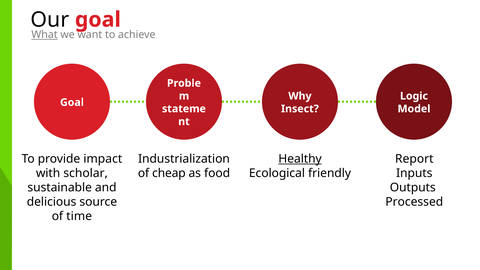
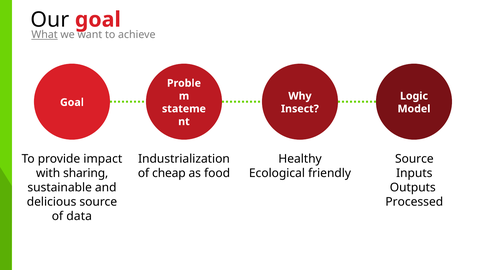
Healthy underline: present -> none
Report at (414, 159): Report -> Source
scholar: scholar -> sharing
time: time -> data
